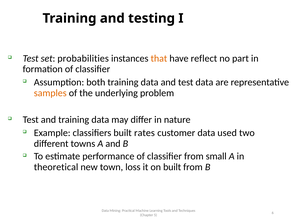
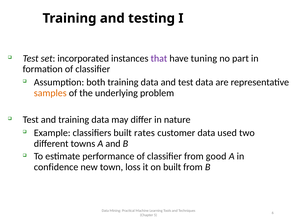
probabilities: probabilities -> incorporated
that colour: orange -> purple
reflect: reflect -> tuning
small: small -> good
theoretical: theoretical -> confidence
